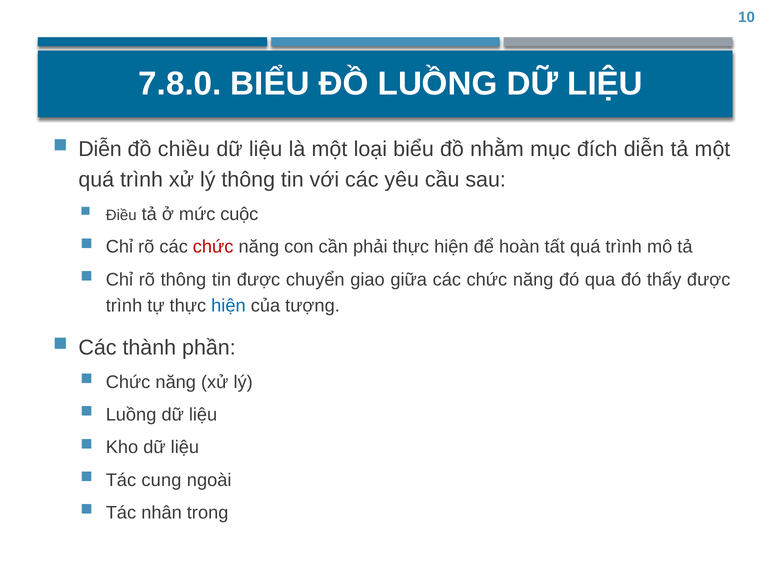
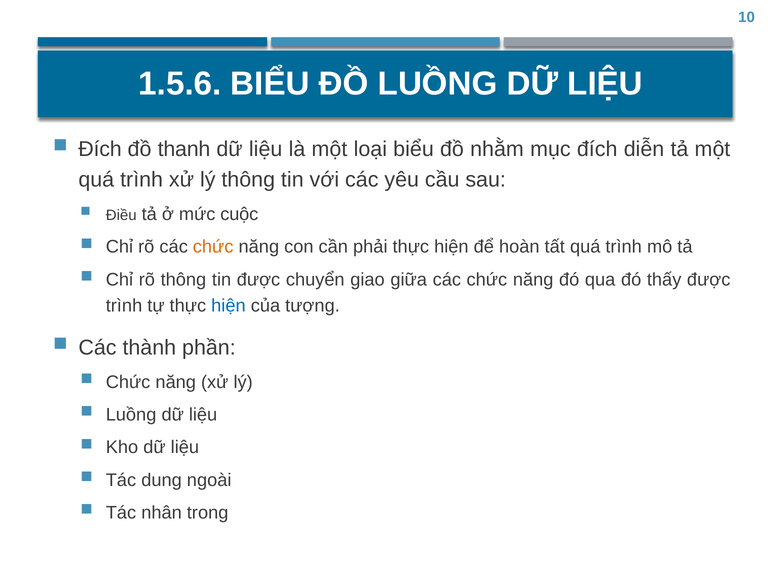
7.8.0: 7.8.0 -> 1.5.6
Diễn at (100, 149): Diễn -> Đích
chiều: chiều -> thanh
chức at (213, 247) colour: red -> orange
cung: cung -> dung
